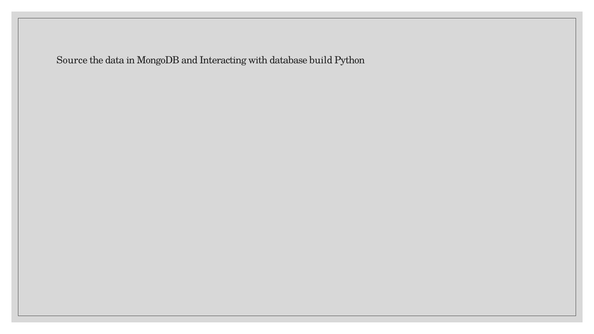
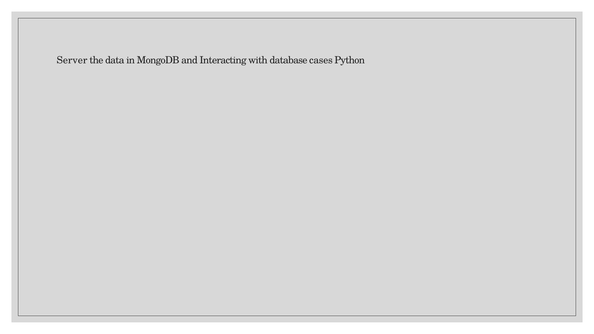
Source: Source -> Server
build: build -> cases
